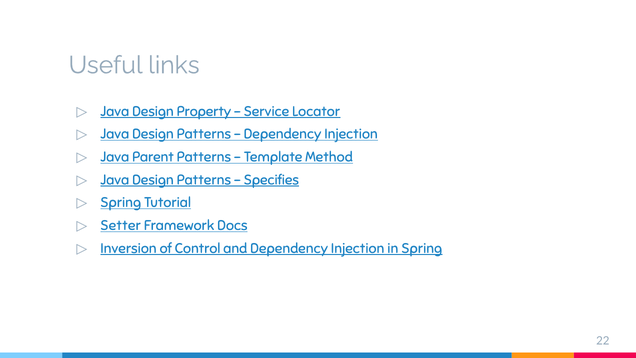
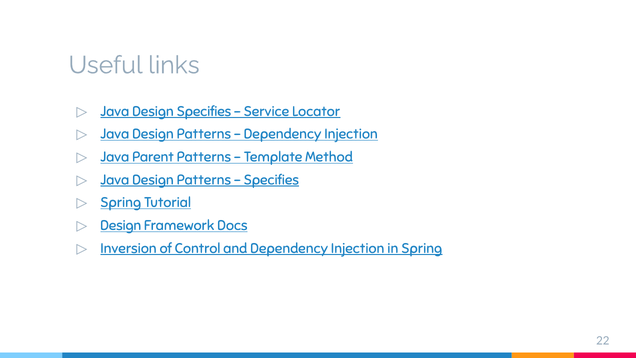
Design Property: Property -> Specifies
Setter at (121, 225): Setter -> Design
